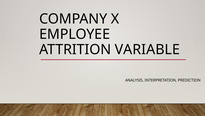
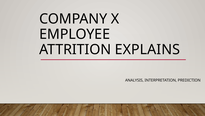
VARIABLE: VARIABLE -> EXPLAINS
